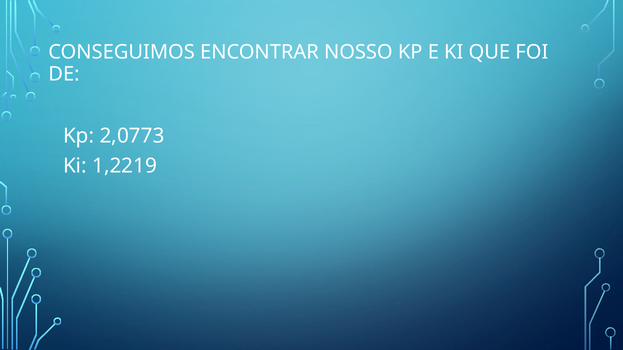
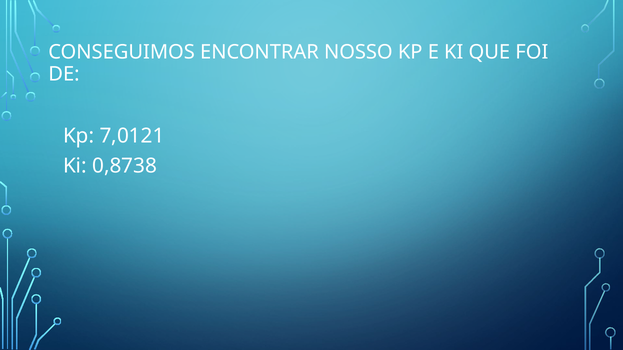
2,0773: 2,0773 -> 7,0121
1,2219: 1,2219 -> 0,8738
